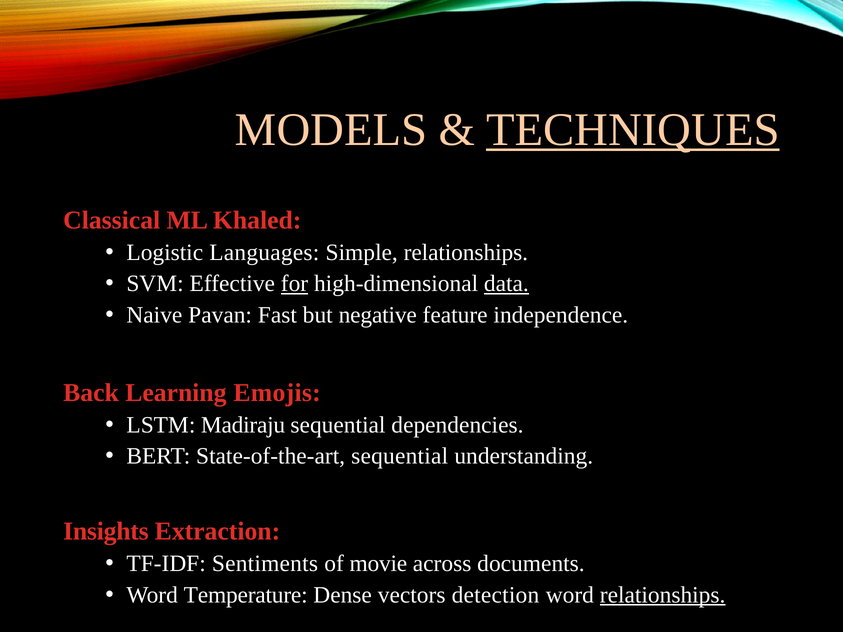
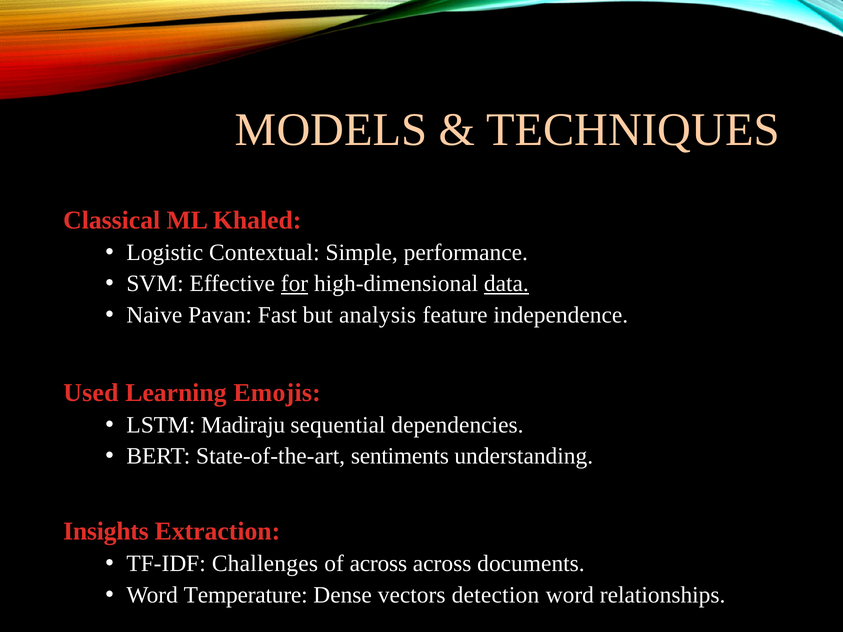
TECHNIQUES underline: present -> none
Languages: Languages -> Contextual
Simple relationships: relationships -> performance
negative: negative -> analysis
Back: Back -> Used
State-of-the-art sequential: sequential -> sentiments
Sentiments: Sentiments -> Challenges
of movie: movie -> across
relationships at (663, 595) underline: present -> none
